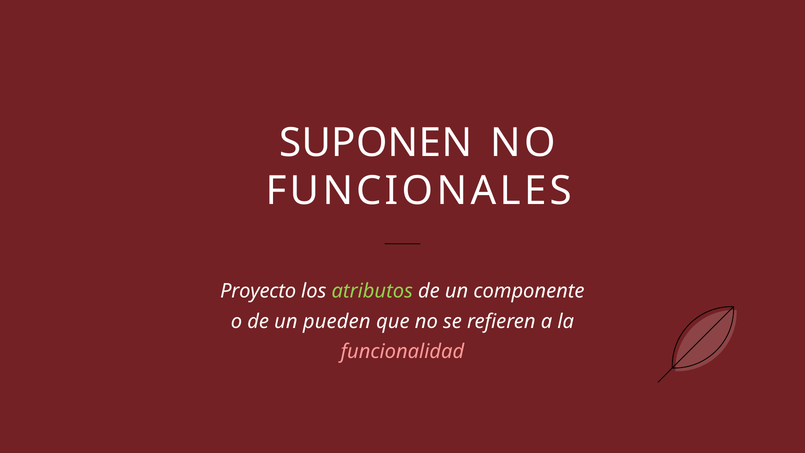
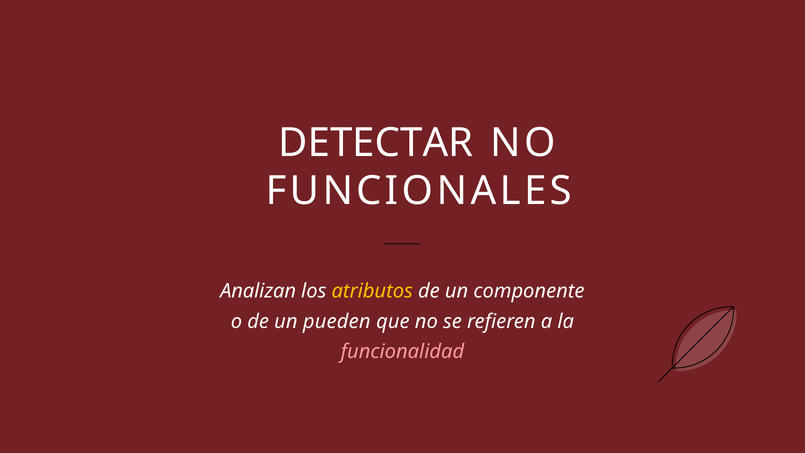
SUPONEN: SUPONEN -> DETECTAR
Proyecto: Proyecto -> Analizan
atributos colour: light green -> yellow
